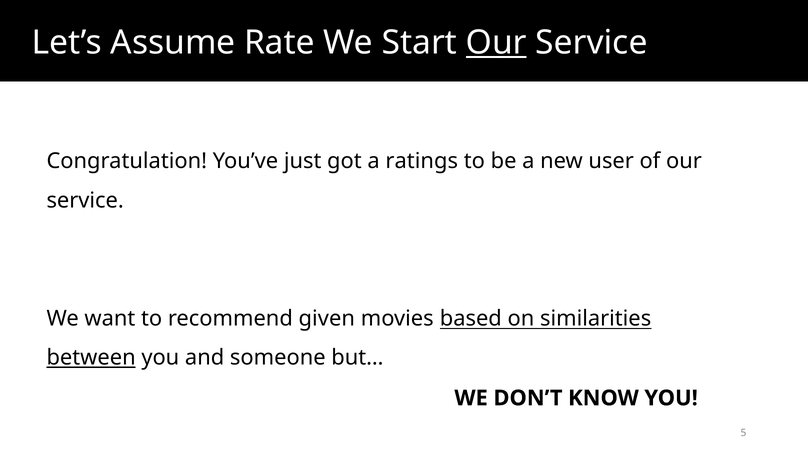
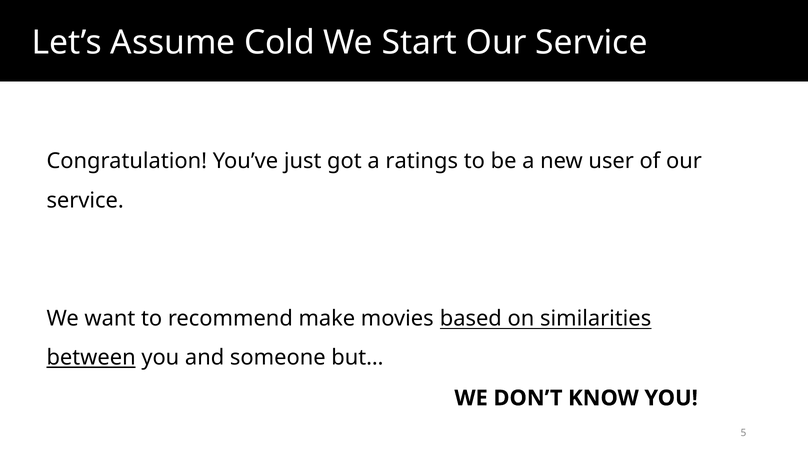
Rate: Rate -> Cold
Our at (496, 43) underline: present -> none
given: given -> make
